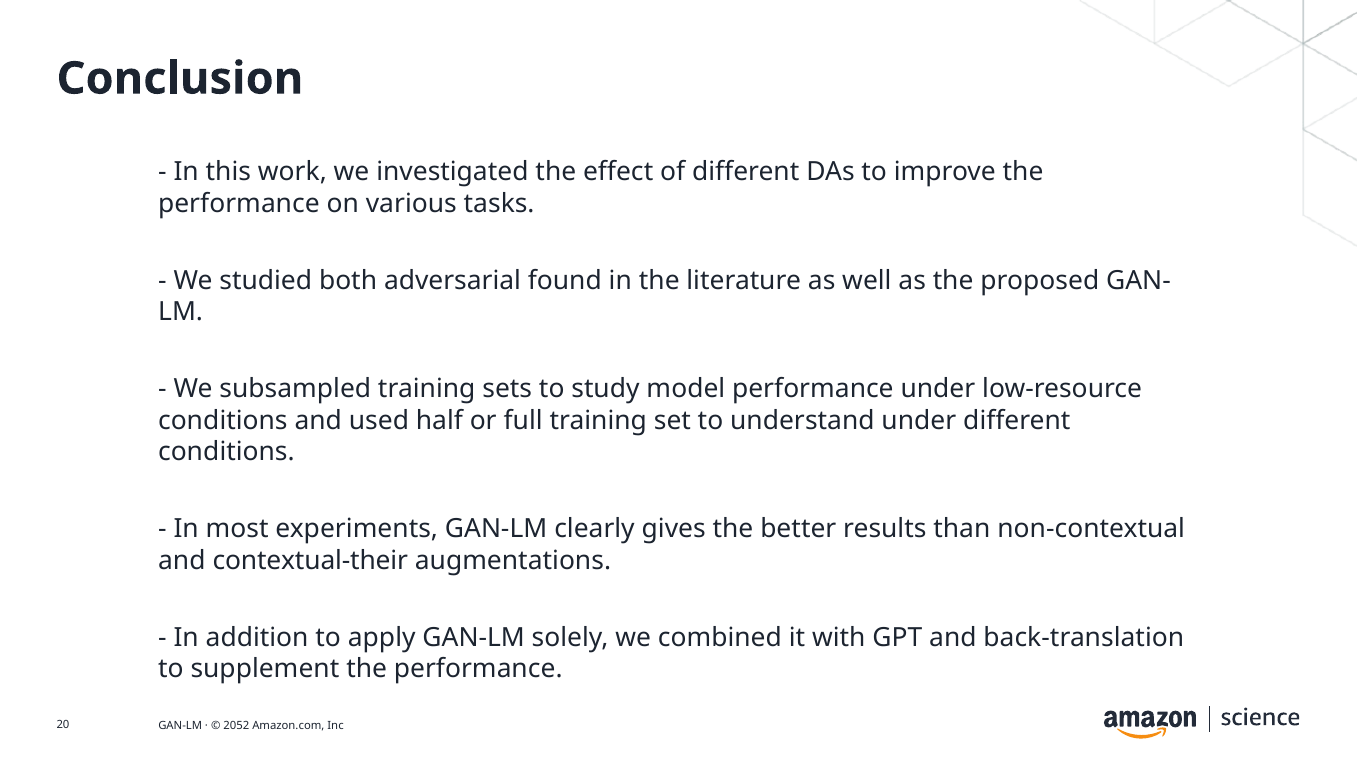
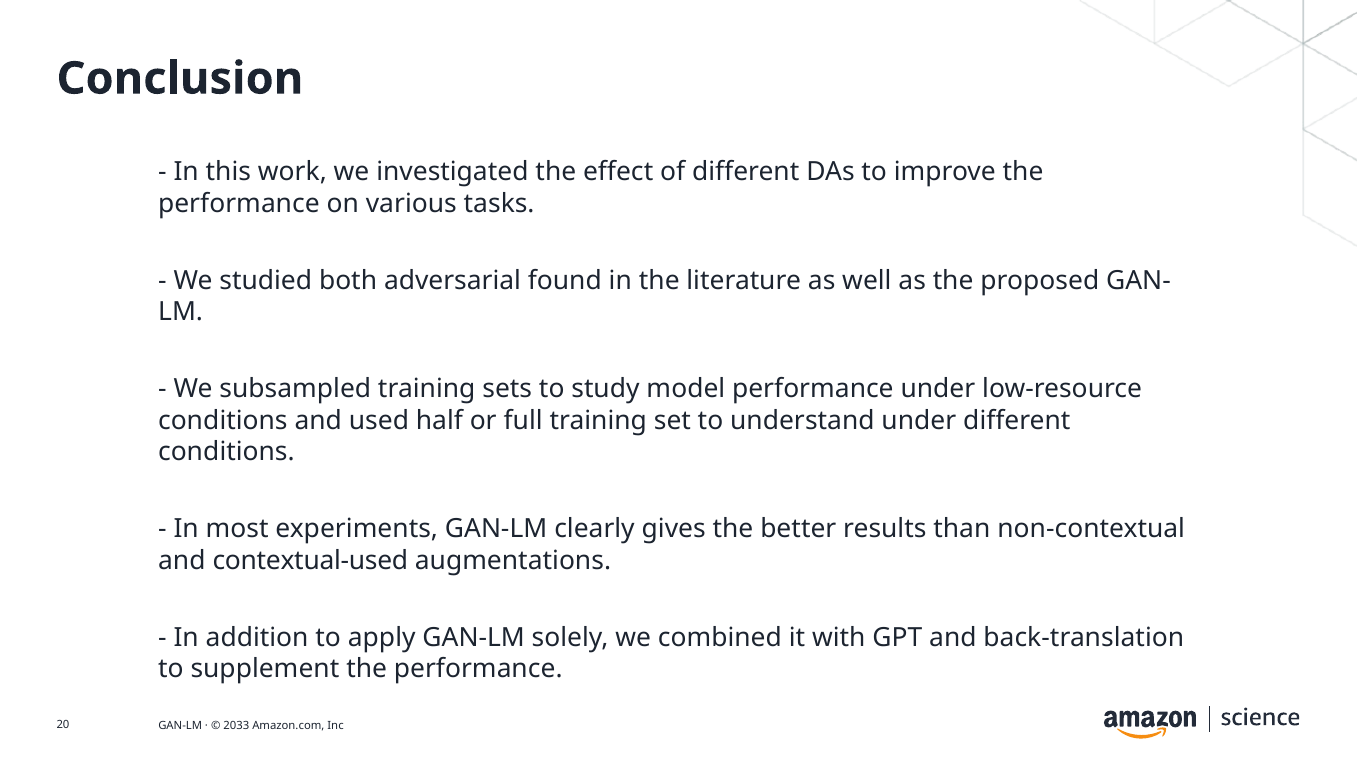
contextual-their: contextual-their -> contextual-used
2052: 2052 -> 2033
